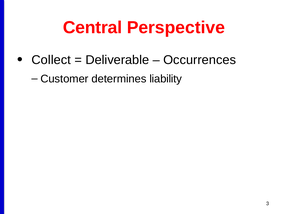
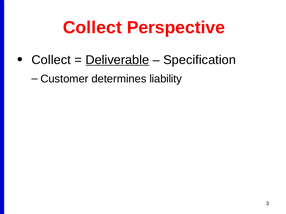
Central at (92, 28): Central -> Collect
Deliverable underline: none -> present
Occurrences: Occurrences -> Specification
